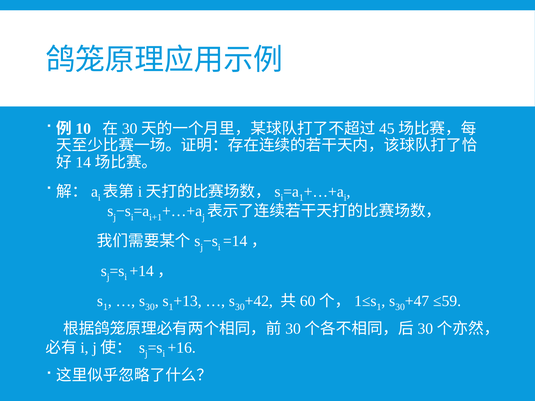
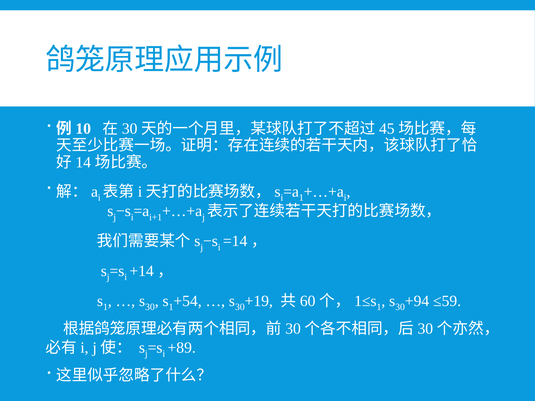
+13: +13 -> +54
+42: +42 -> +19
+47: +47 -> +94
+16: +16 -> +89
